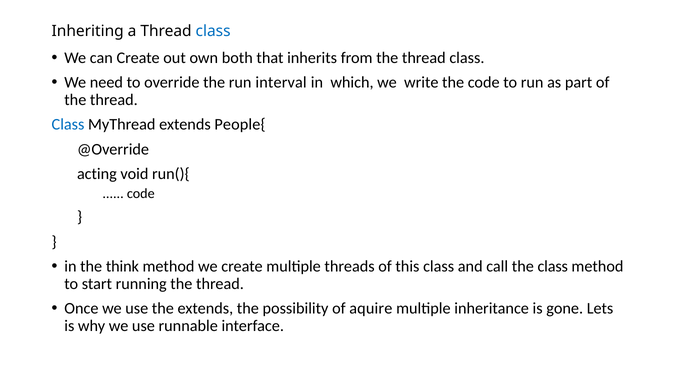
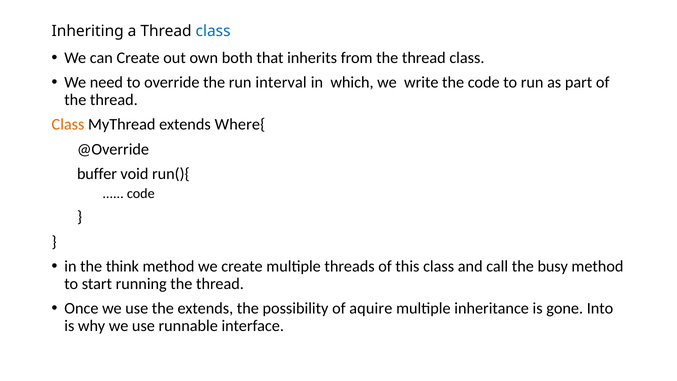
Class at (68, 125) colour: blue -> orange
People{: People{ -> Where{
acting: acting -> buffer
the class: class -> busy
Lets: Lets -> Into
